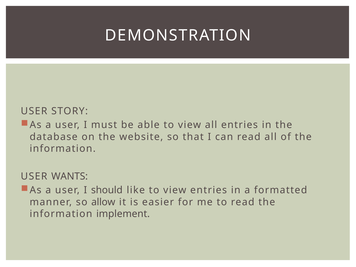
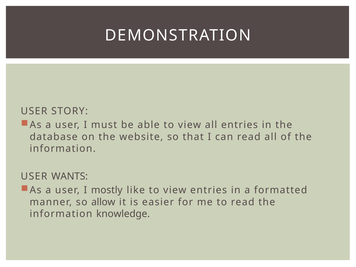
should: should -> mostly
implement: implement -> knowledge
